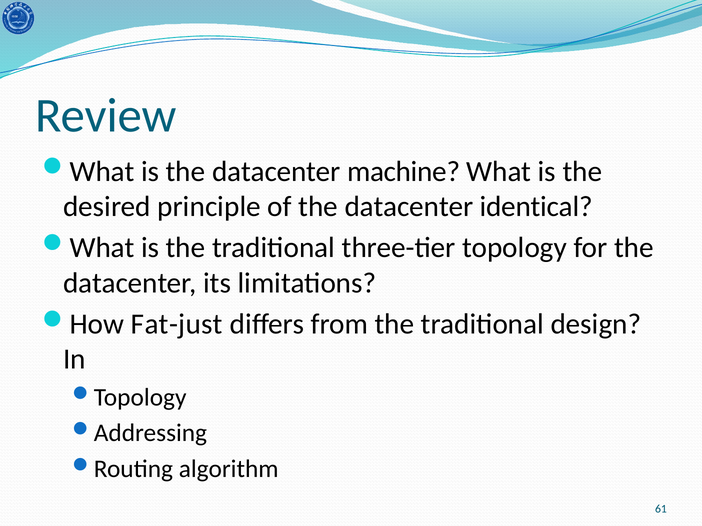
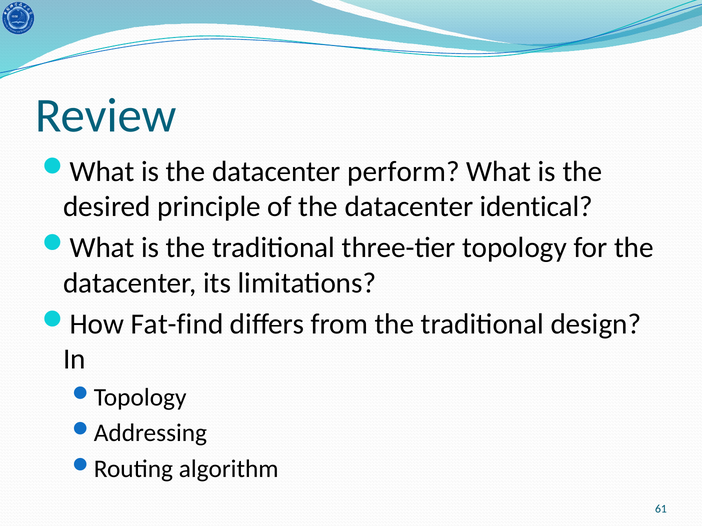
machine: machine -> perform
Fat-just: Fat-just -> Fat-find
